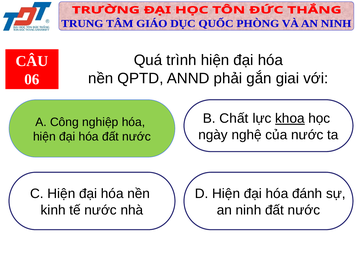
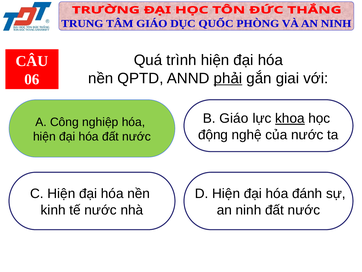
phải underline: none -> present
Chất: Chất -> Giáo
ngày: ngày -> động
